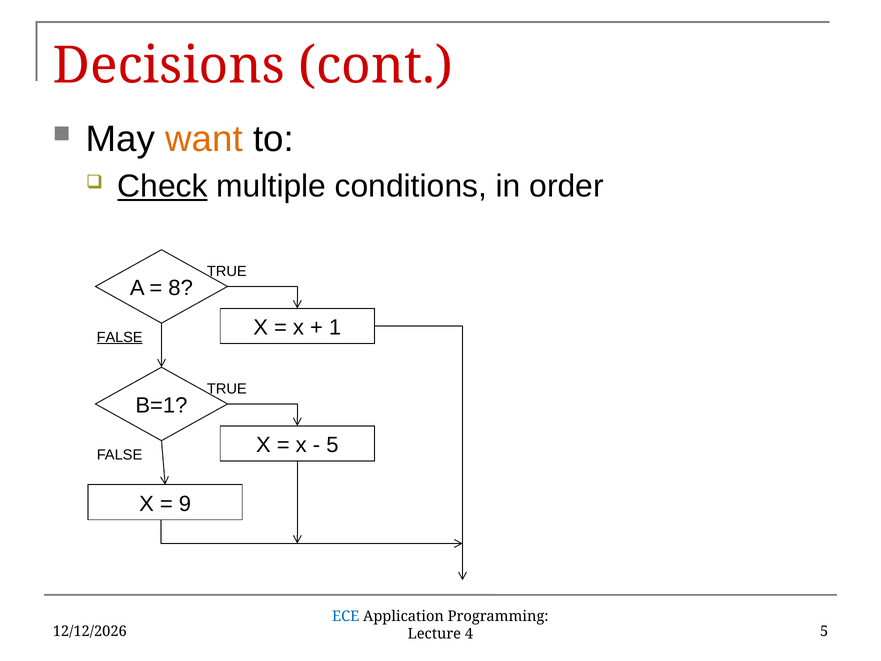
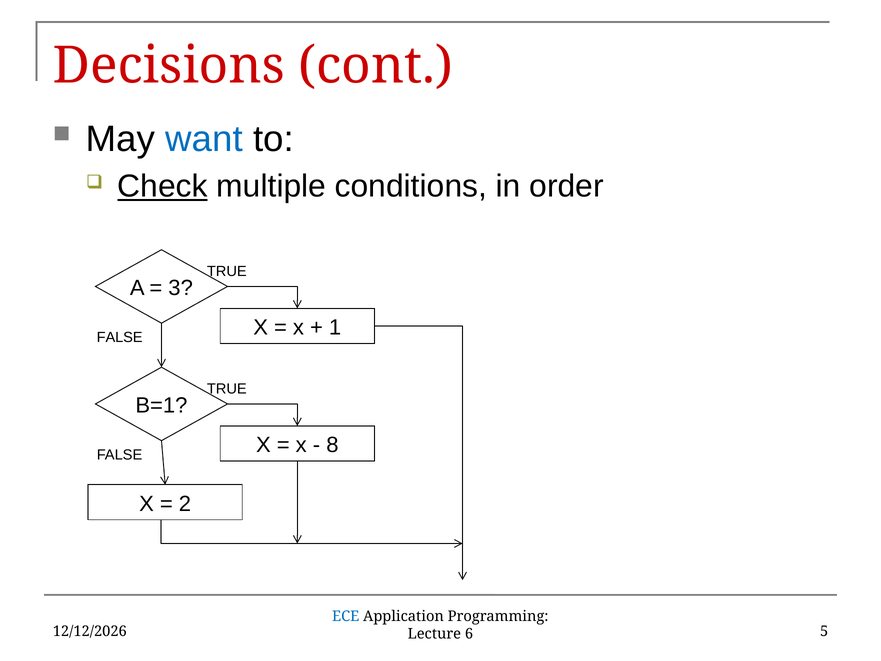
want colour: orange -> blue
8: 8 -> 3
FALSE at (120, 337) underline: present -> none
5 at (332, 445): 5 -> 8
9: 9 -> 2
4: 4 -> 6
